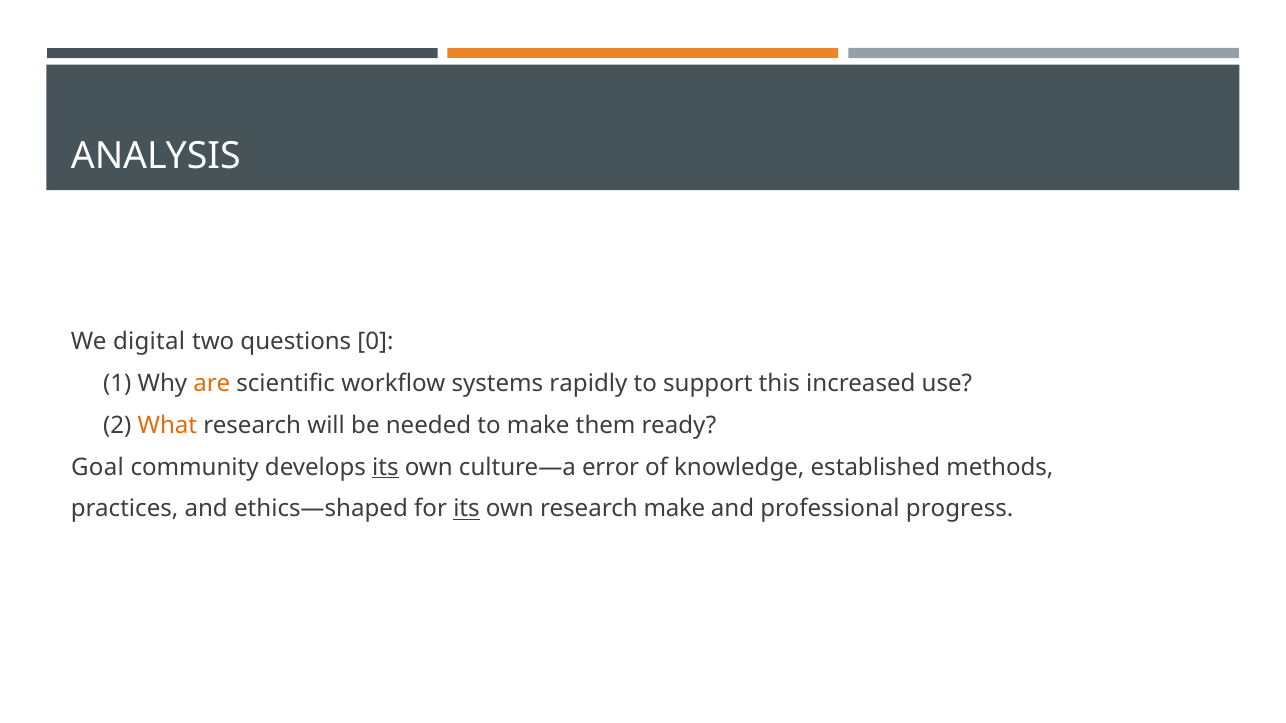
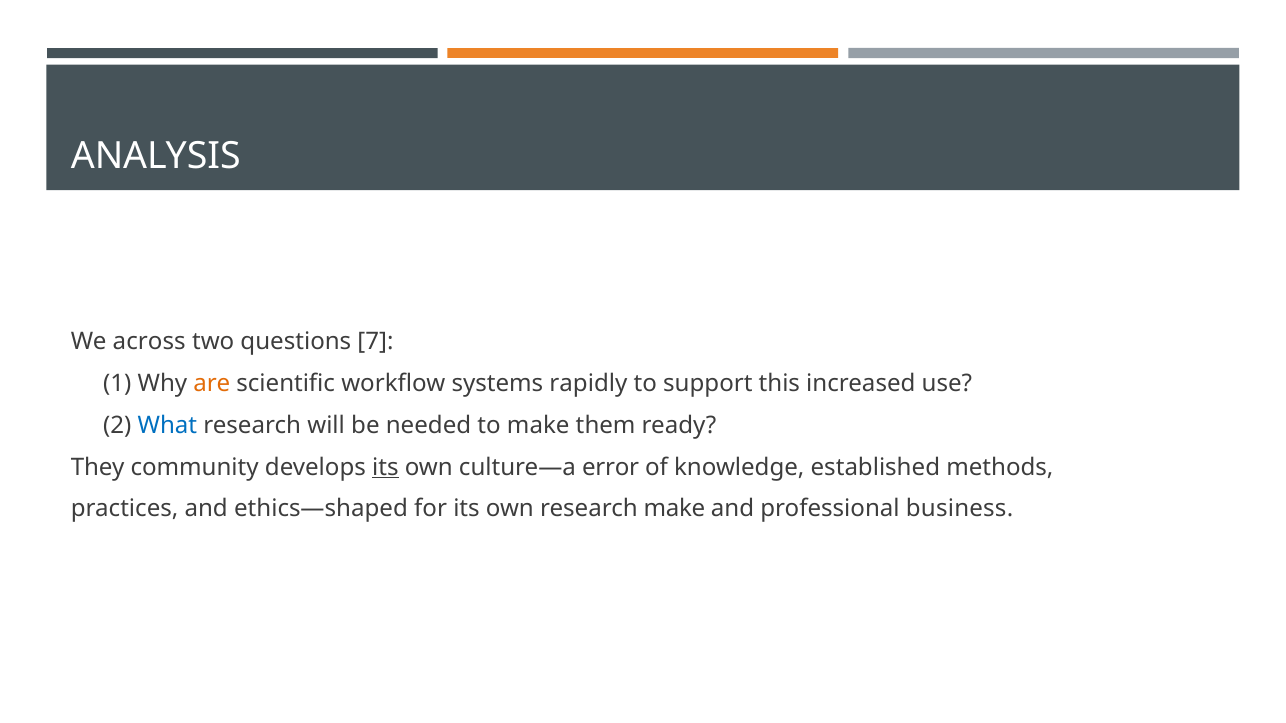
digital: digital -> across
0: 0 -> 7
What colour: orange -> blue
Goal: Goal -> They
its at (466, 509) underline: present -> none
progress: progress -> business
